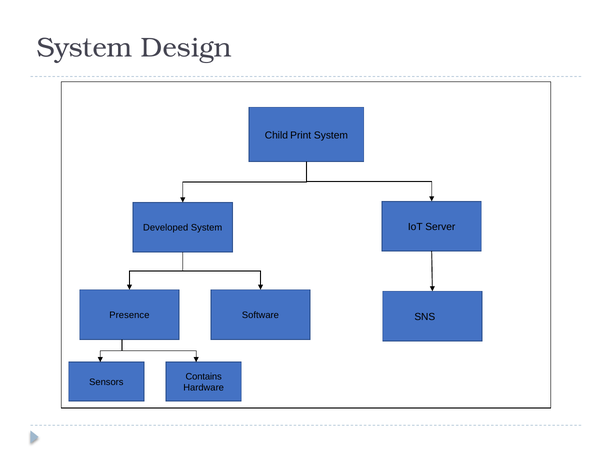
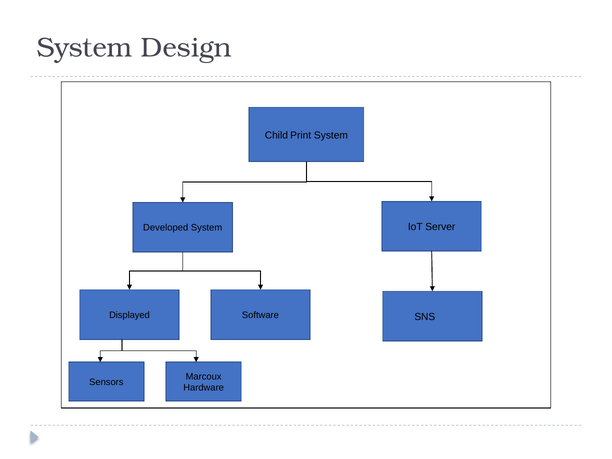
Presence: Presence -> Displayed
Contains: Contains -> Marcoux
